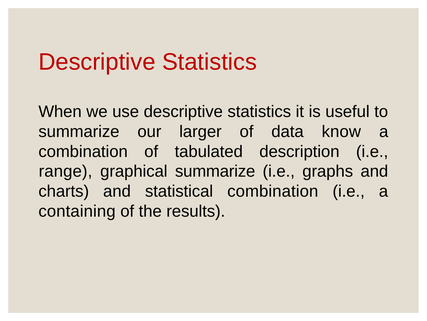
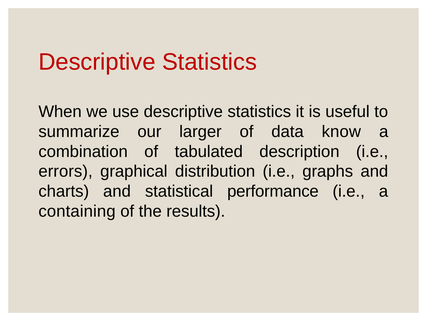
range: range -> errors
graphical summarize: summarize -> distribution
statistical combination: combination -> performance
